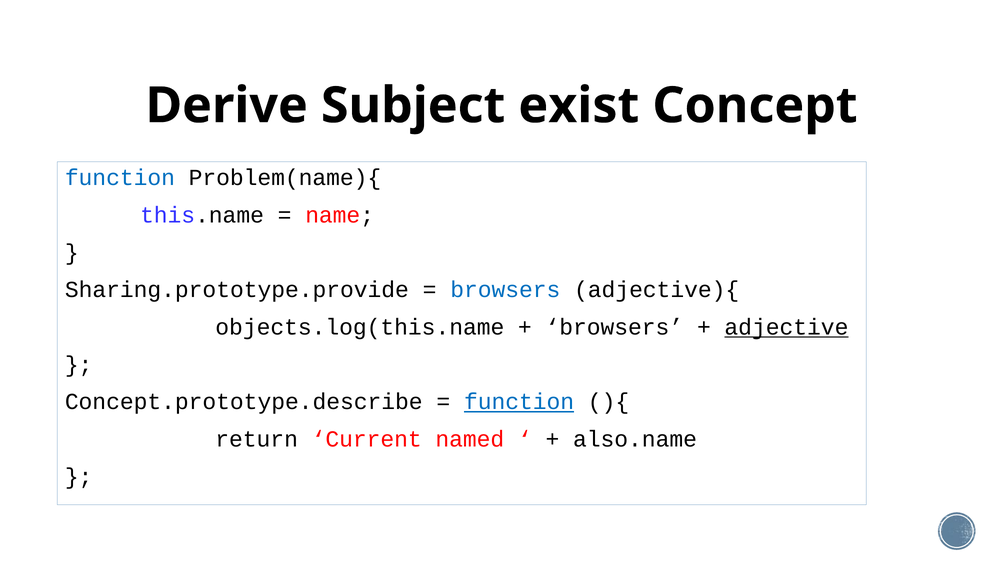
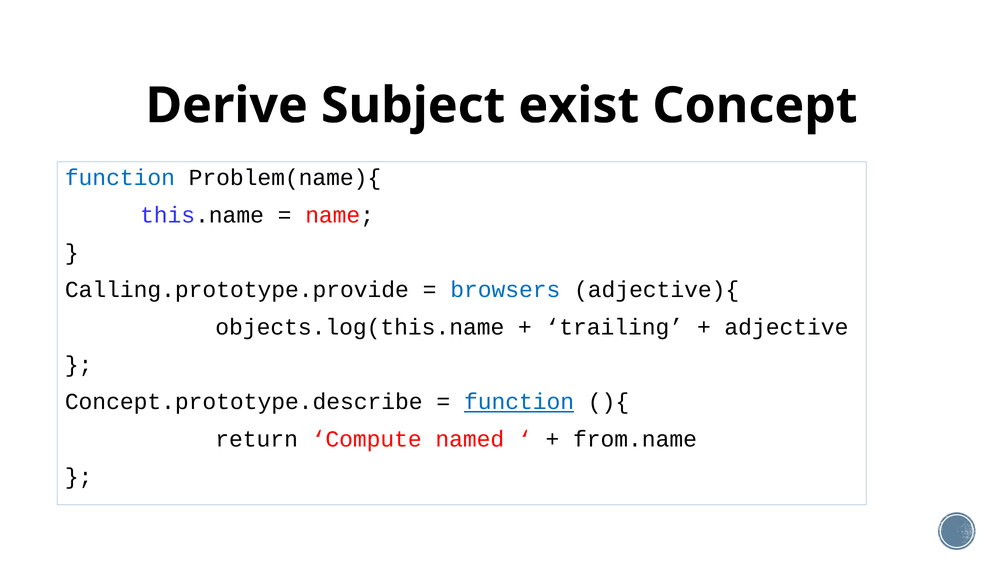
Sharing.prototype.provide: Sharing.prototype.provide -> Calling.prototype.provide
browsers at (614, 327): browsers -> trailing
adjective underline: present -> none
Current: Current -> Compute
also.name: also.name -> from.name
